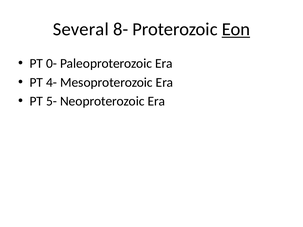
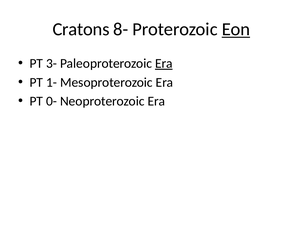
Several: Several -> Cratons
0-: 0- -> 3-
Era at (164, 64) underline: none -> present
4-: 4- -> 1-
5-: 5- -> 0-
